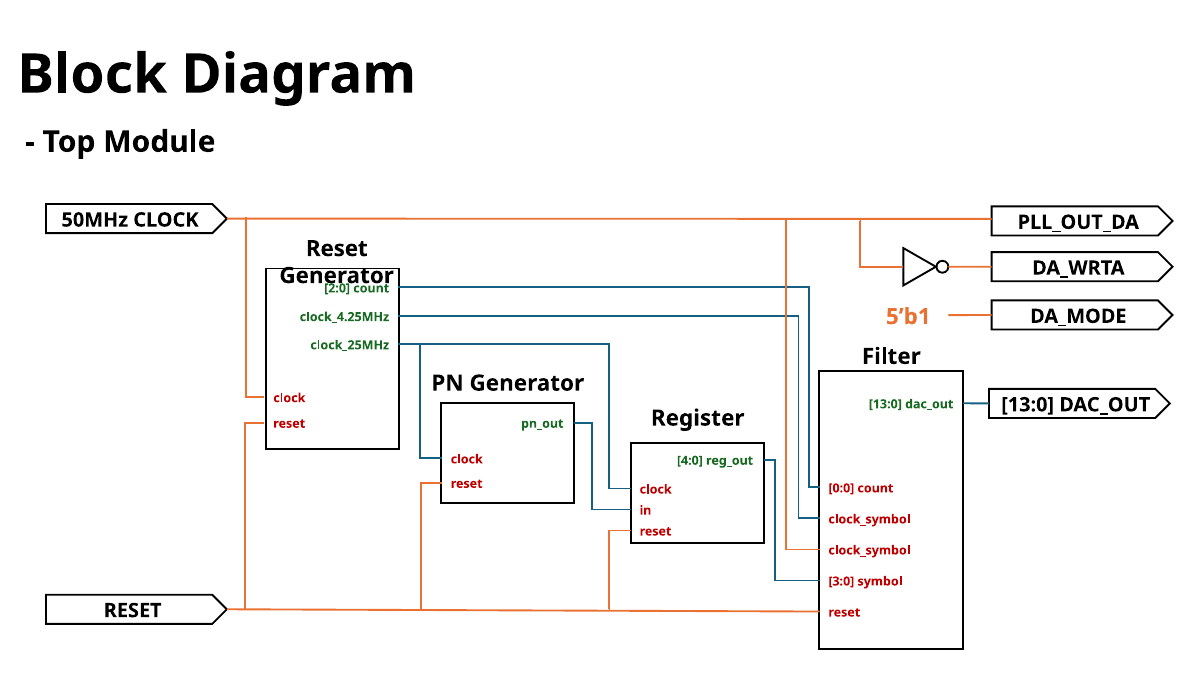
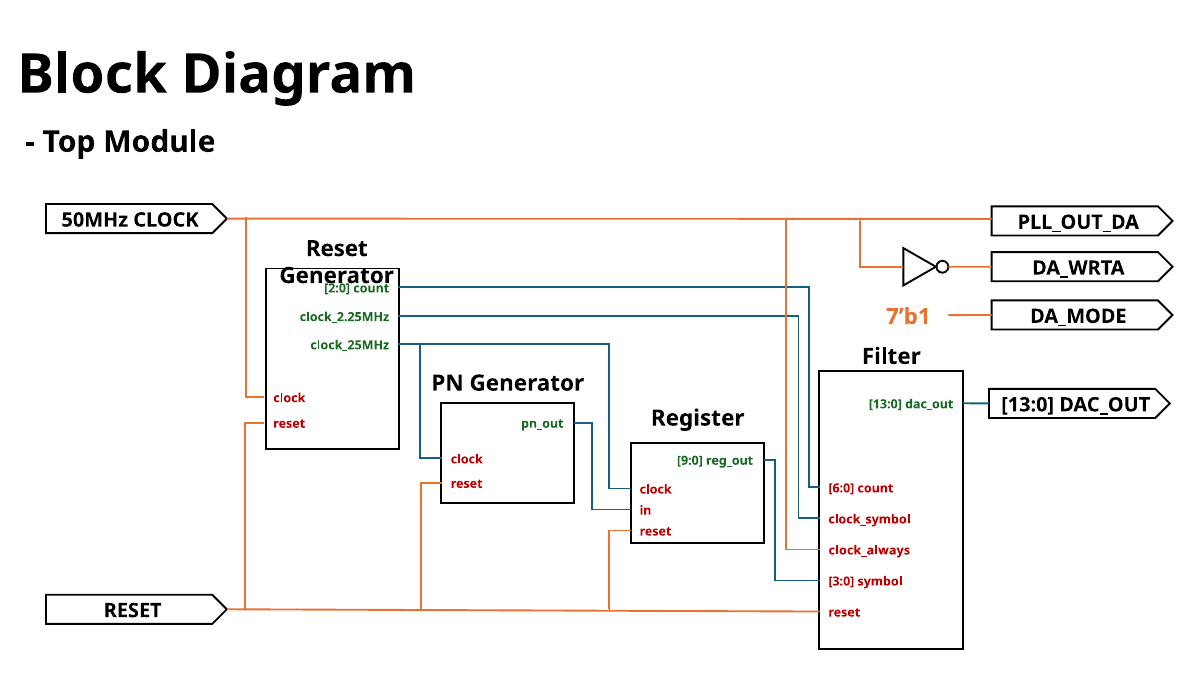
5’b1: 5’b1 -> 7’b1
clock_4.25MHz: clock_4.25MHz -> clock_2.25MHz
4:0: 4:0 -> 9:0
0:0: 0:0 -> 6:0
clock_symbol at (869, 550): clock_symbol -> clock_always
